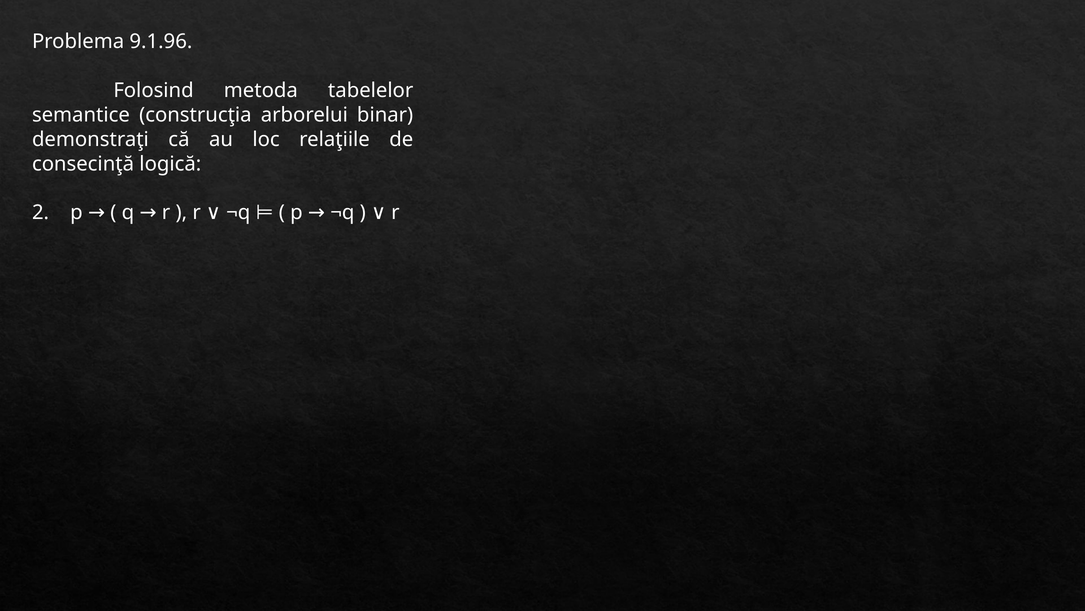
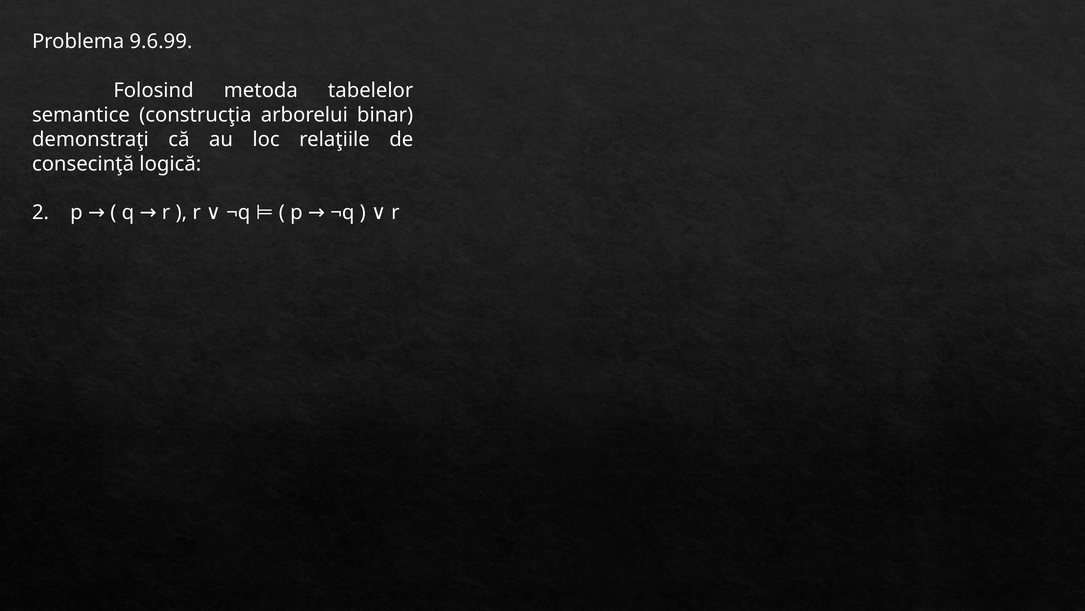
9.1.96: 9.1.96 -> 9.6.99
